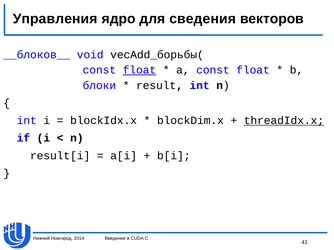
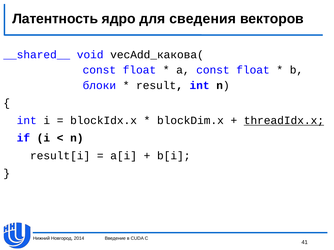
Управления: Управления -> Латентность
__блоков__: __блоков__ -> __shared__
vecAdd_борьбы(: vecAdd_борьбы( -> vecAdd_какова(
float at (139, 70) underline: present -> none
